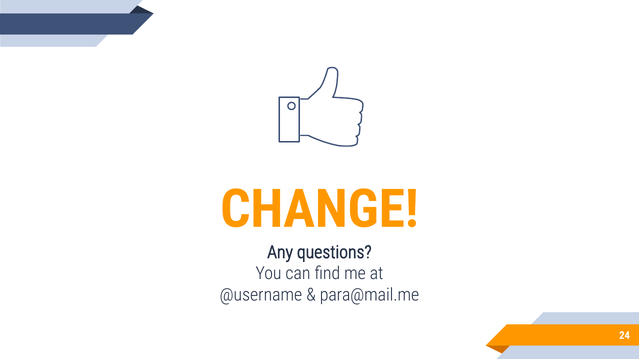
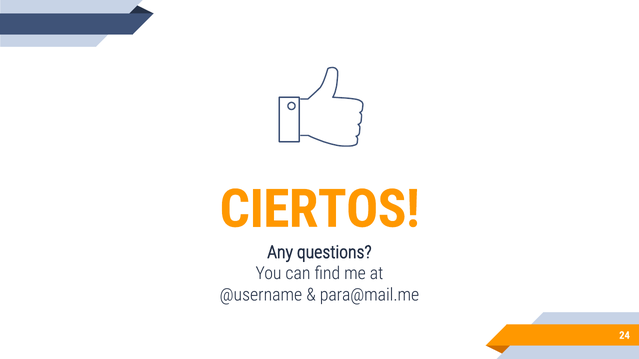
CHANGE: CHANGE -> CIERTOS
